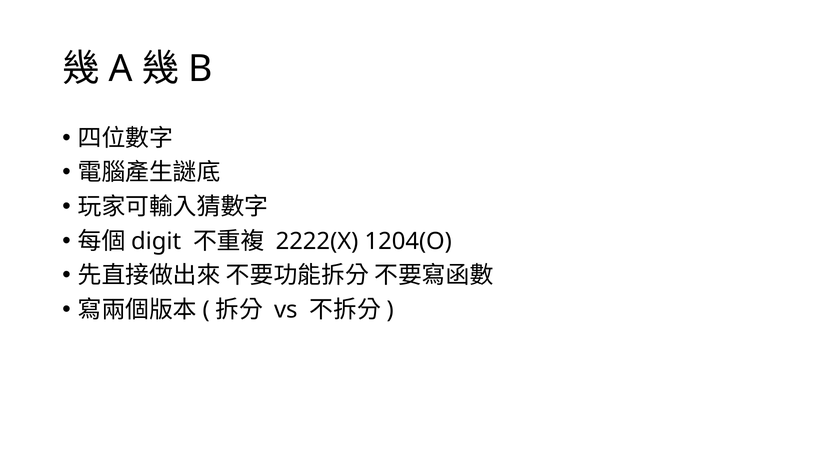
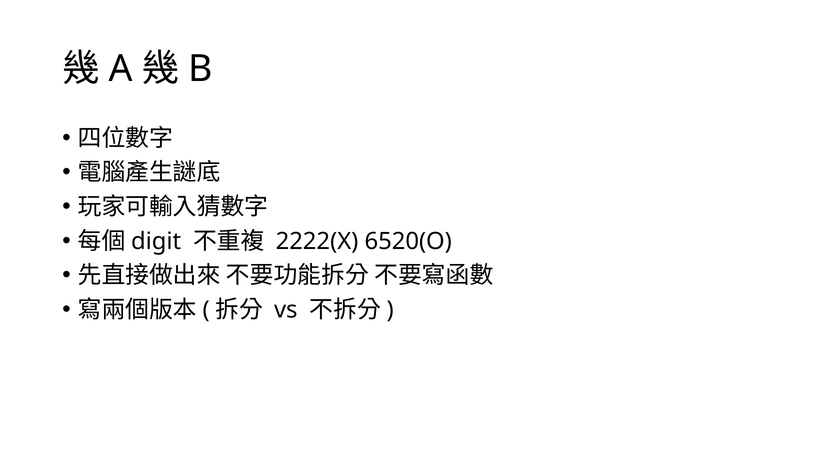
1204(O: 1204(O -> 6520(O
